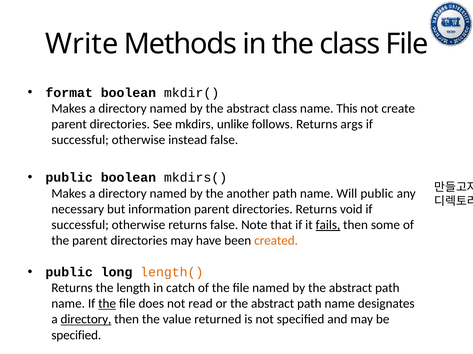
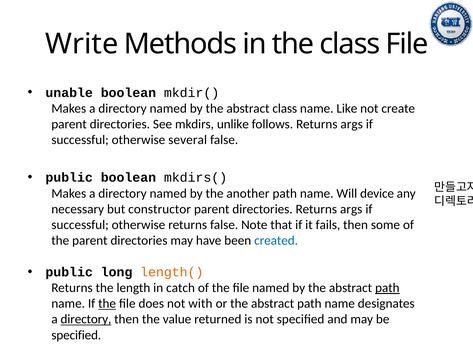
format: format -> unable
This: This -> Like
instead: instead -> several
Will public: public -> device
information: information -> constructor
directories Returns void: void -> args
fails underline: present -> none
created colour: orange -> blue
path at (387, 288) underline: none -> present
read: read -> with
